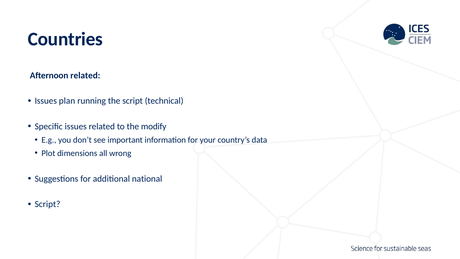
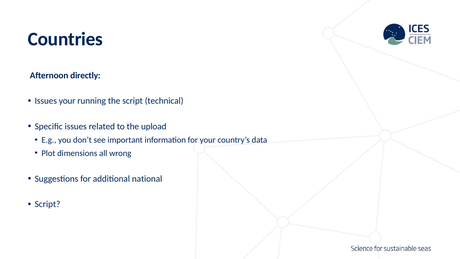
Afternoon related: related -> directly
Issues plan: plan -> your
modify: modify -> upload
